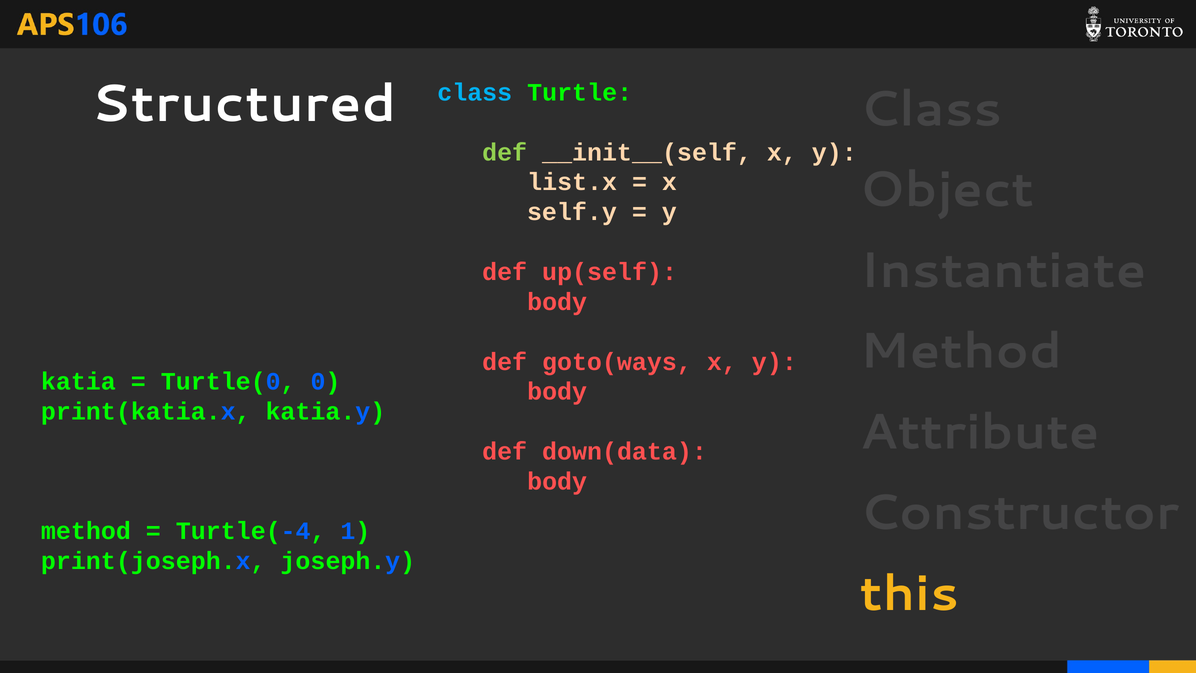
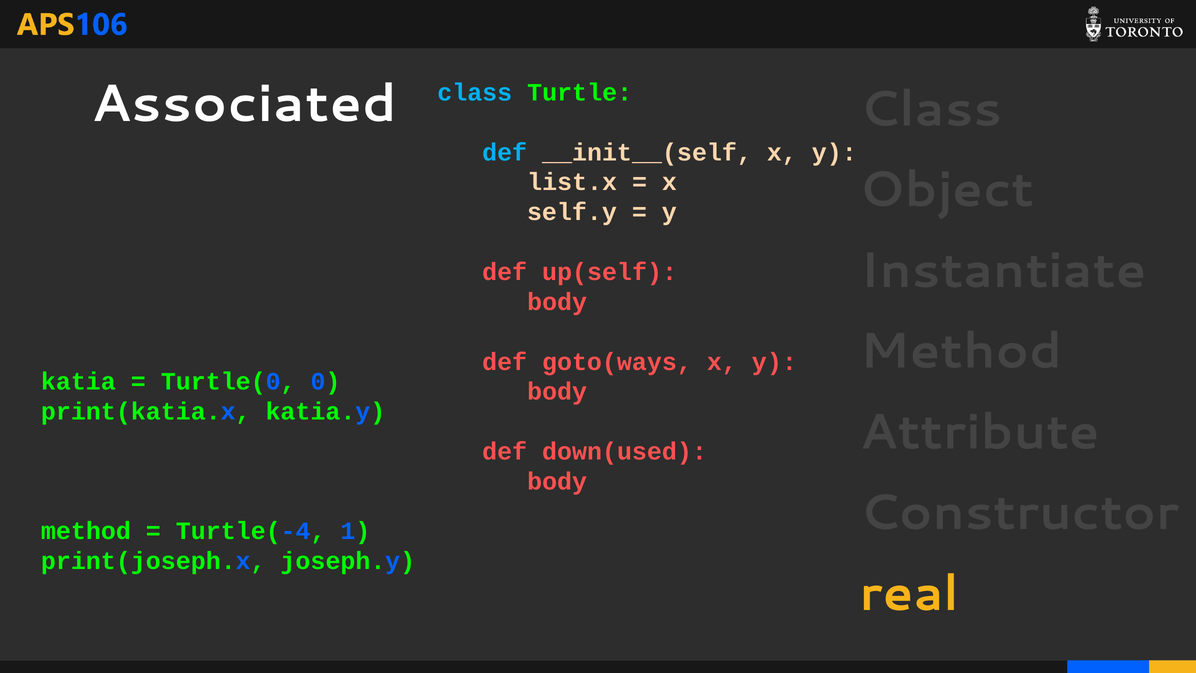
Structured: Structured -> Associated
def at (505, 152) colour: light green -> light blue
down(data: down(data -> down(used
this: this -> real
